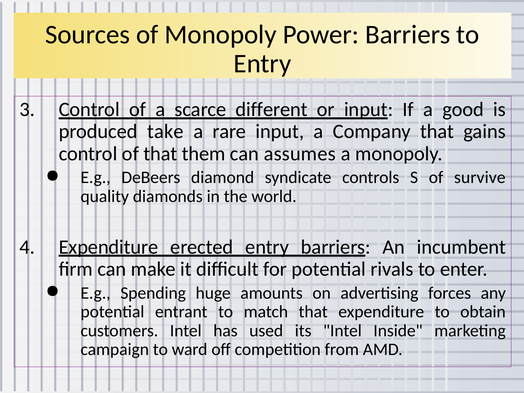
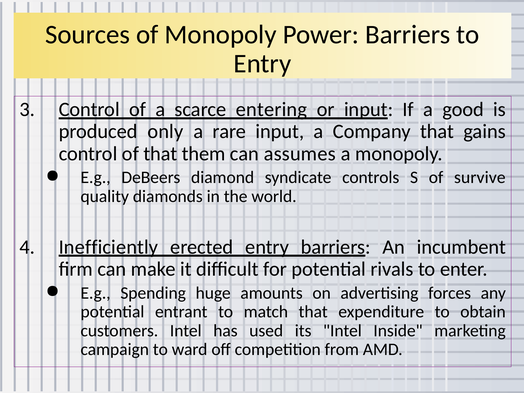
different: different -> entering
take: take -> only
Expenditure at (109, 247): Expenditure -> Inefficiently
